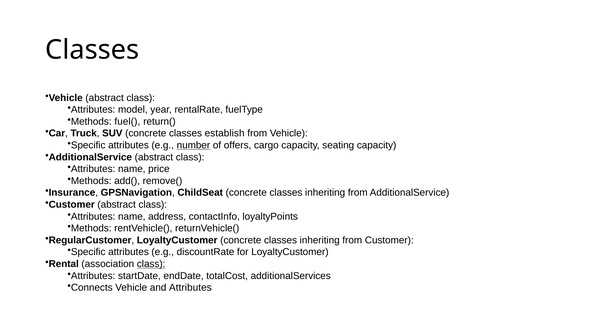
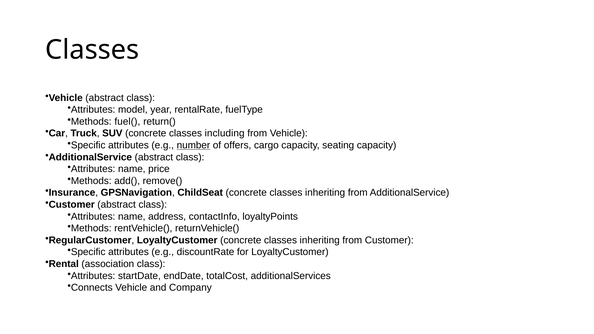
establish: establish -> including
class at (151, 264) underline: present -> none
and Attributes: Attributes -> Company
